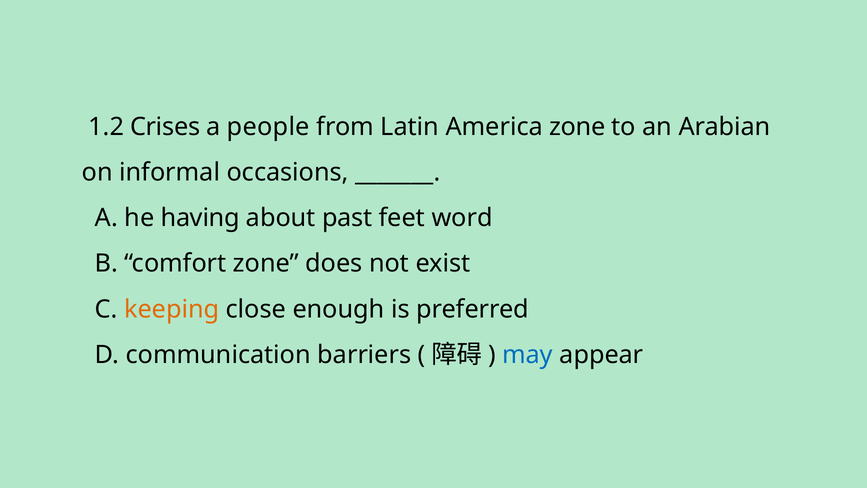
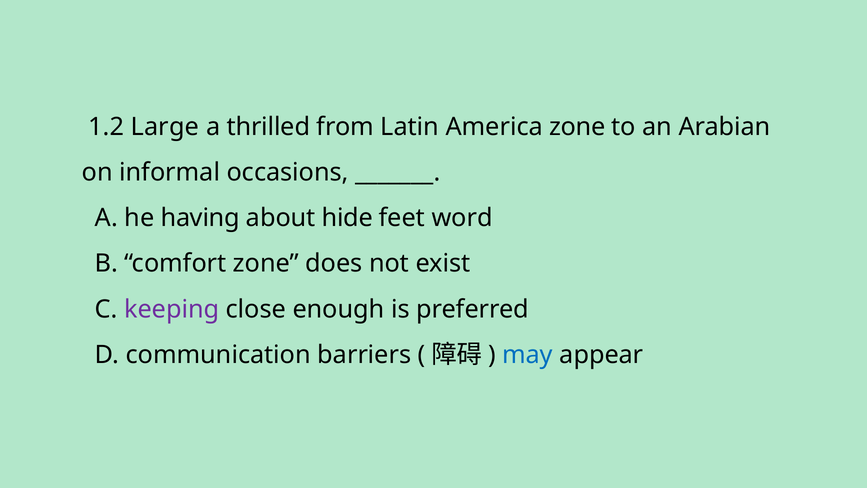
Crises: Crises -> Large
people: people -> thrilled
past: past -> hide
keeping colour: orange -> purple
